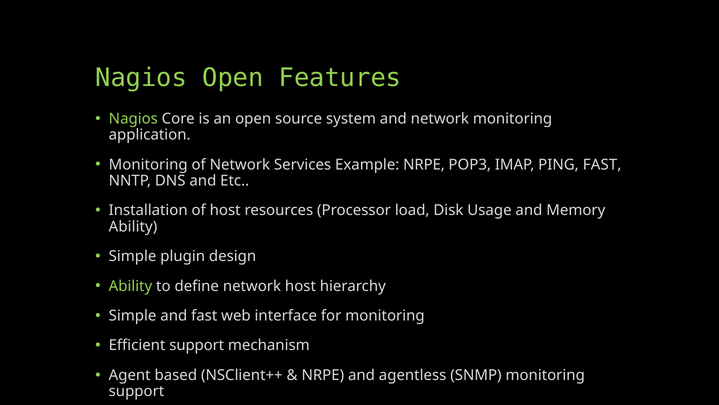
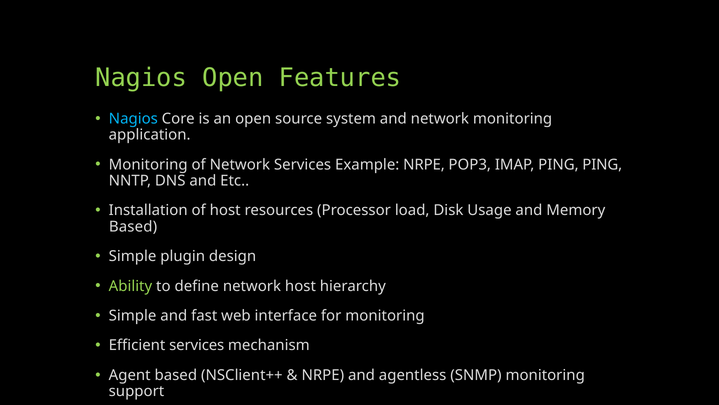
Nagios at (133, 119) colour: light green -> light blue
PING FAST: FAST -> PING
Ability at (133, 226): Ability -> Based
Efficient support: support -> services
